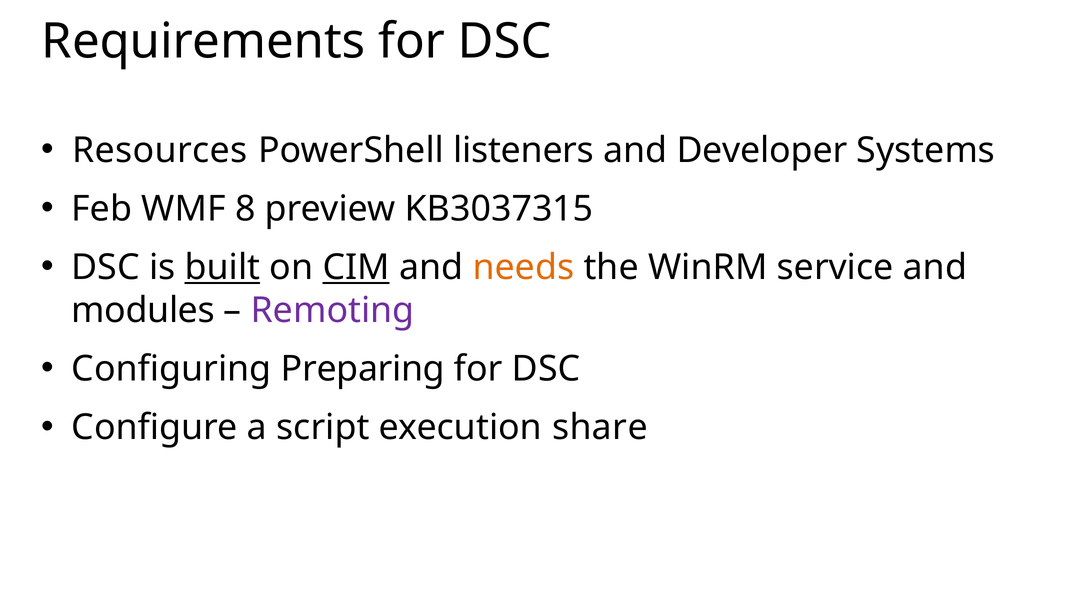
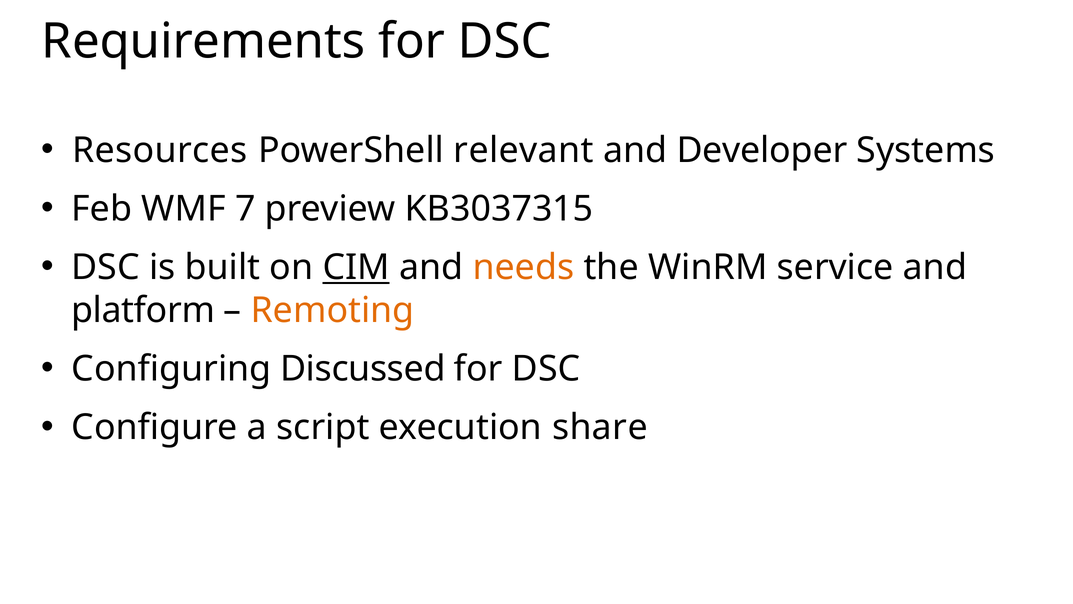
listeners: listeners -> relevant
8: 8 -> 7
built underline: present -> none
modules: modules -> platform
Remoting colour: purple -> orange
Preparing: Preparing -> Discussed
